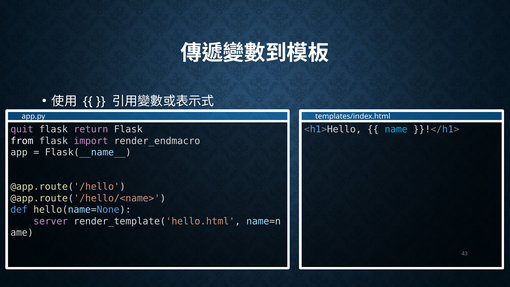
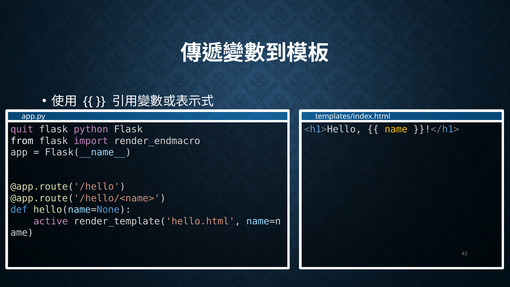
return: return -> python
name colour: light blue -> yellow
server: server -> active
